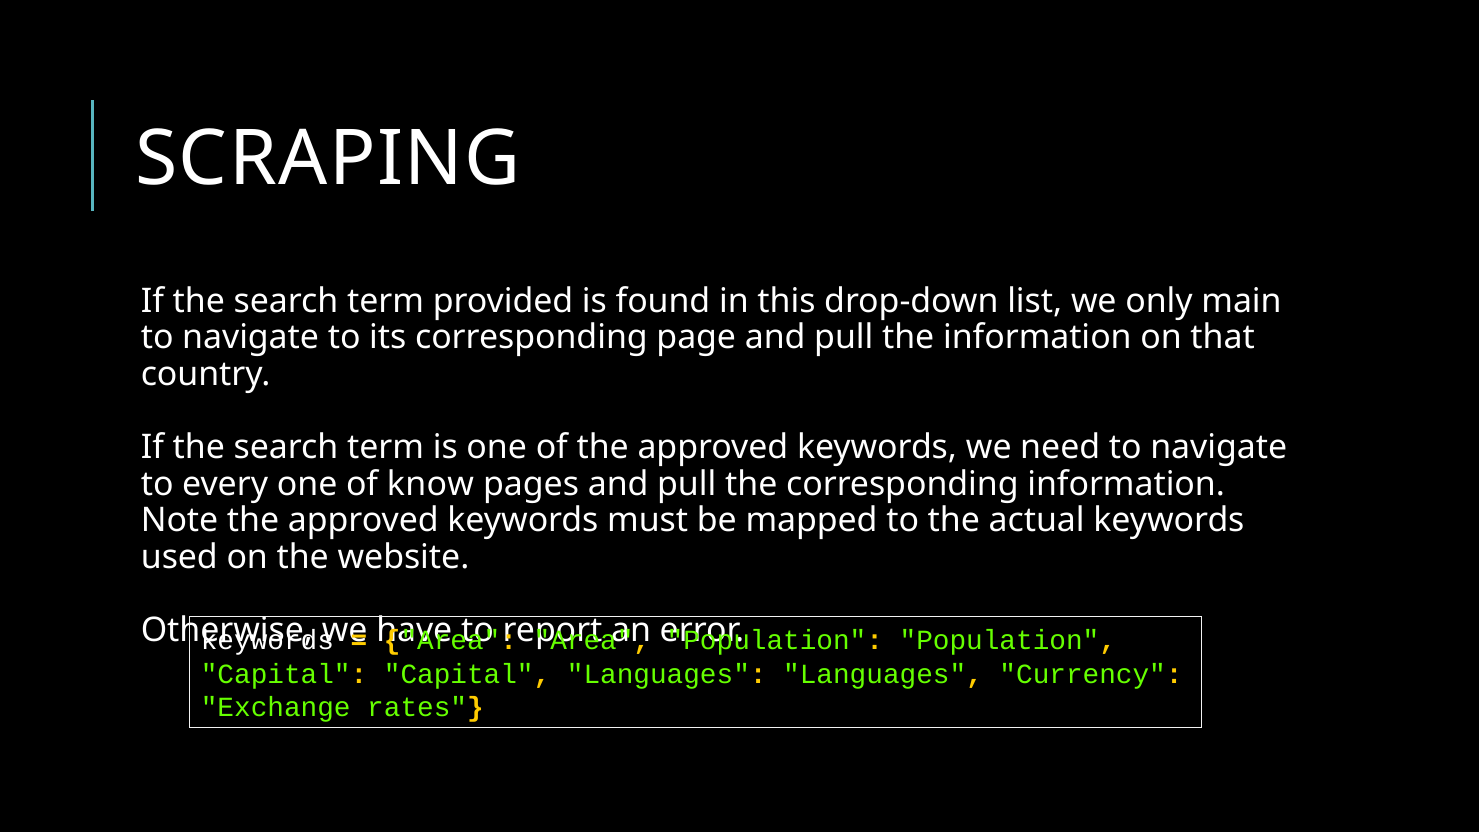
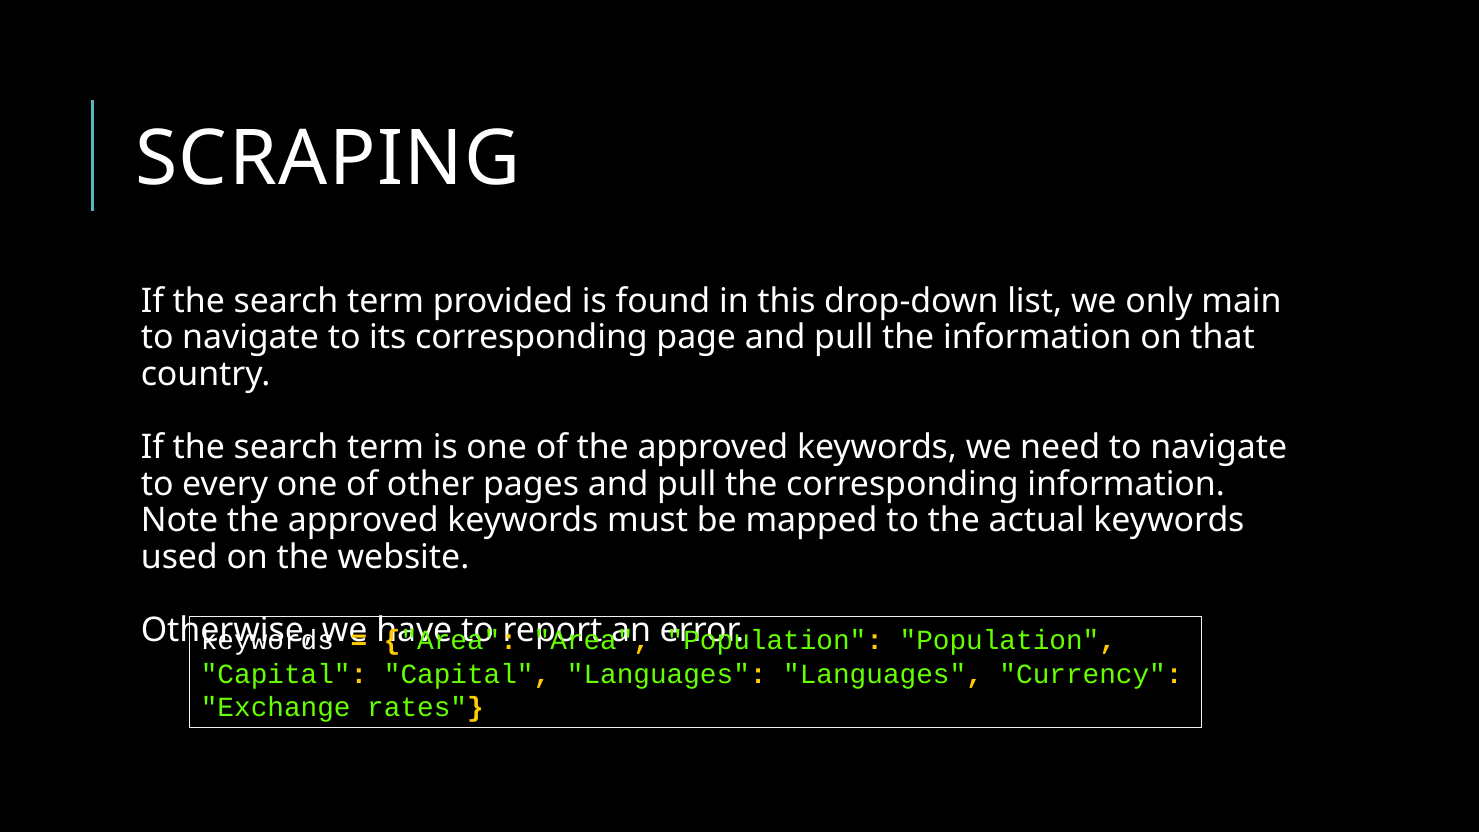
know: know -> other
